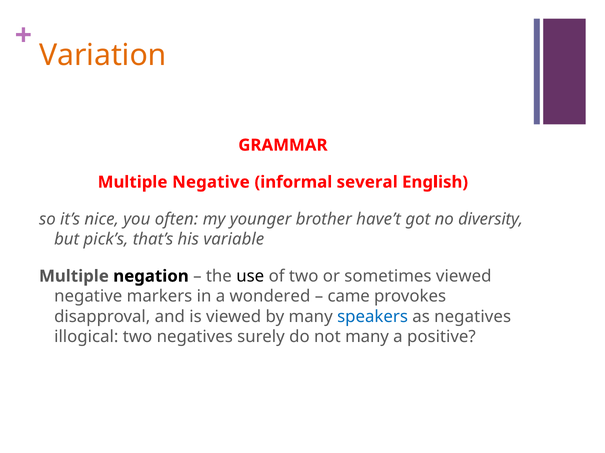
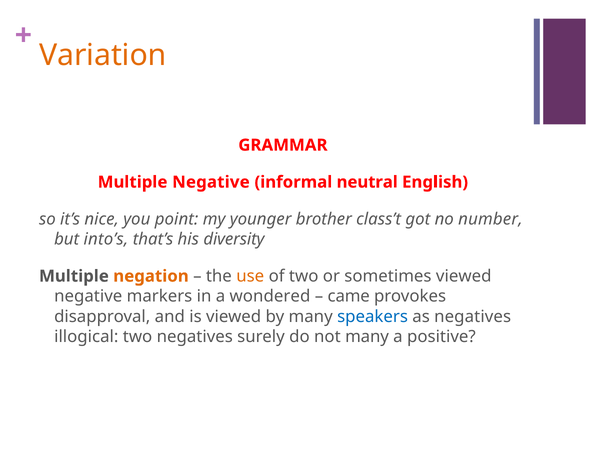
several: several -> neutral
often: often -> point
have’t: have’t -> class’t
diversity: diversity -> number
pick’s: pick’s -> into’s
variable: variable -> diversity
negation colour: black -> orange
use colour: black -> orange
